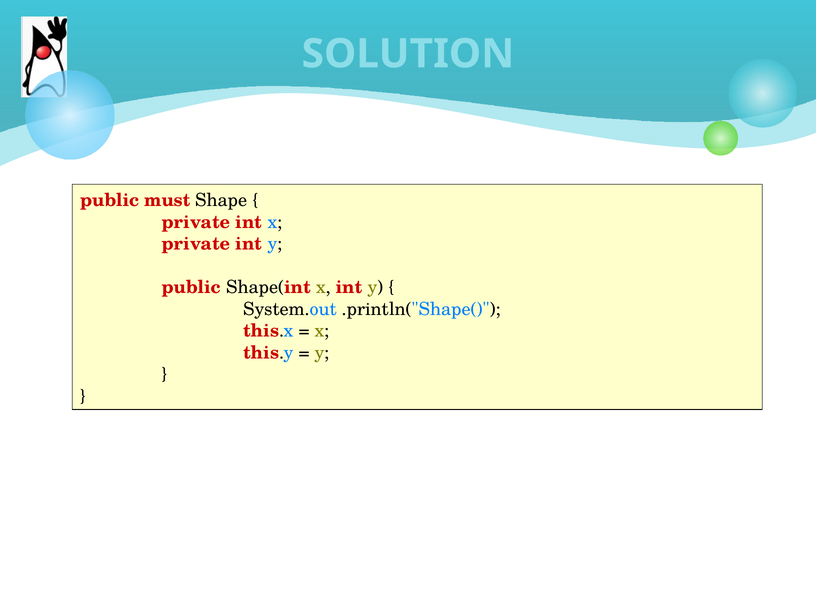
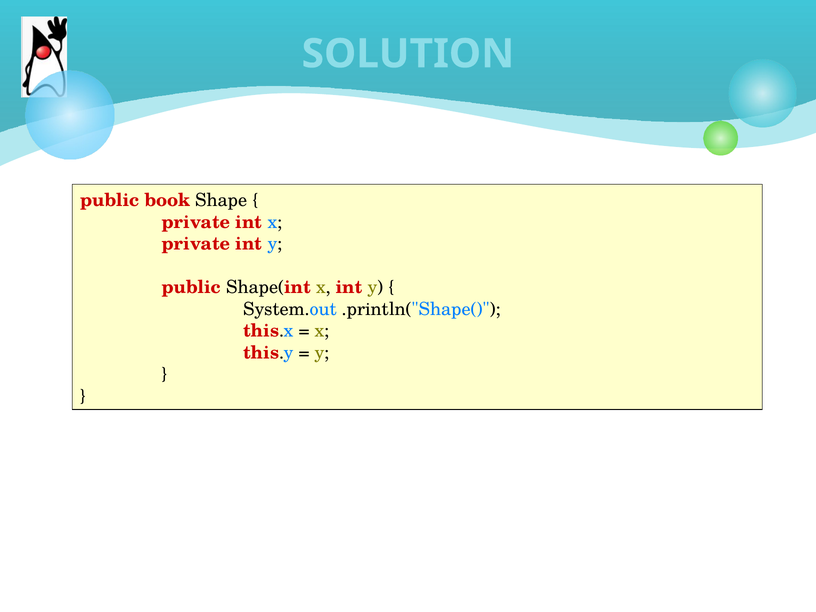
must: must -> book
